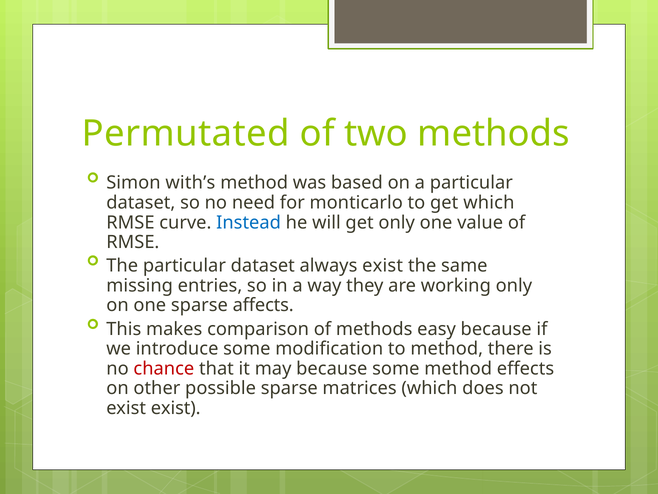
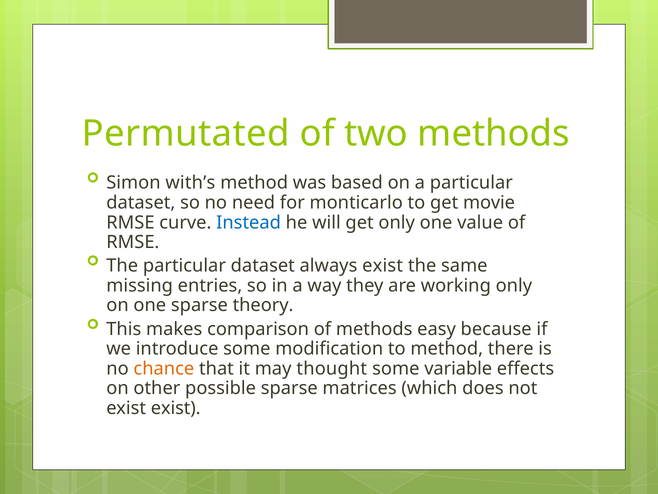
get which: which -> movie
affects: affects -> theory
chance colour: red -> orange
may because: because -> thought
some method: method -> variable
